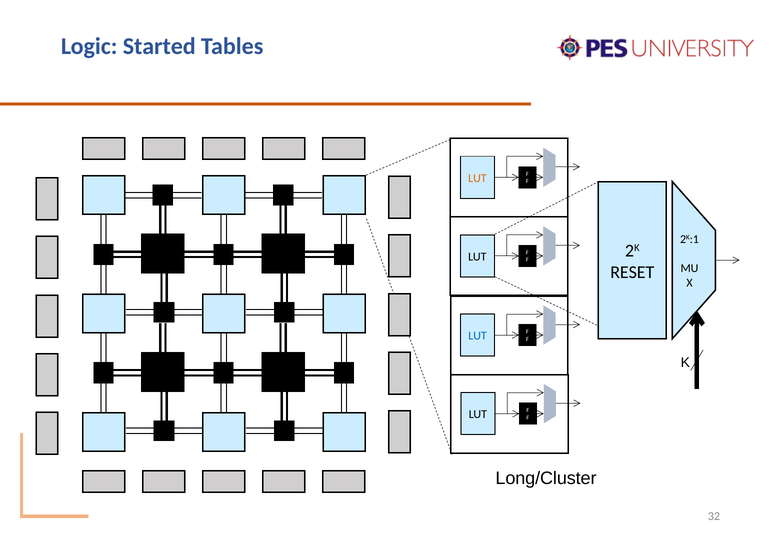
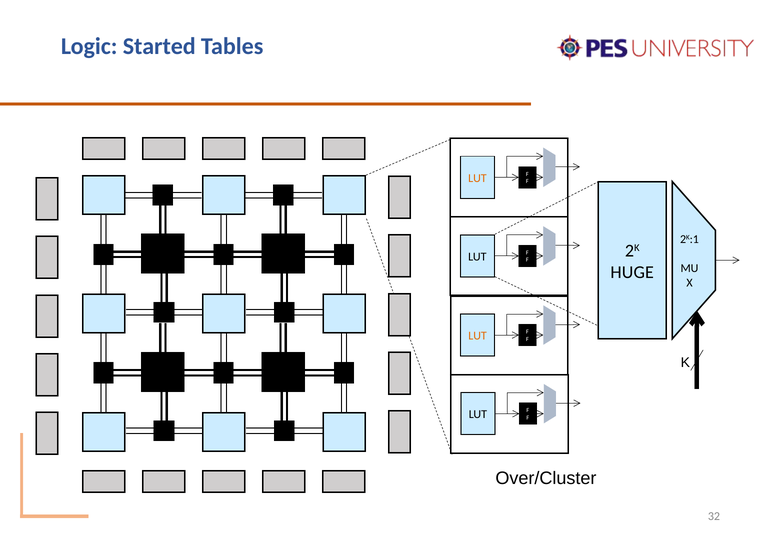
RESET: RESET -> HUGE
LUT at (478, 336) colour: blue -> orange
Long/Cluster: Long/Cluster -> Over/Cluster
